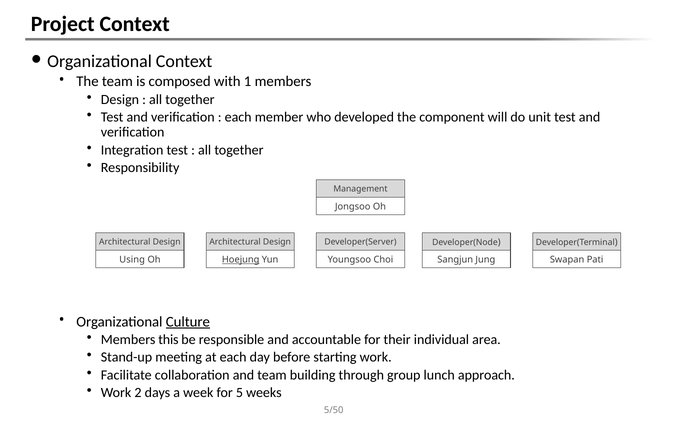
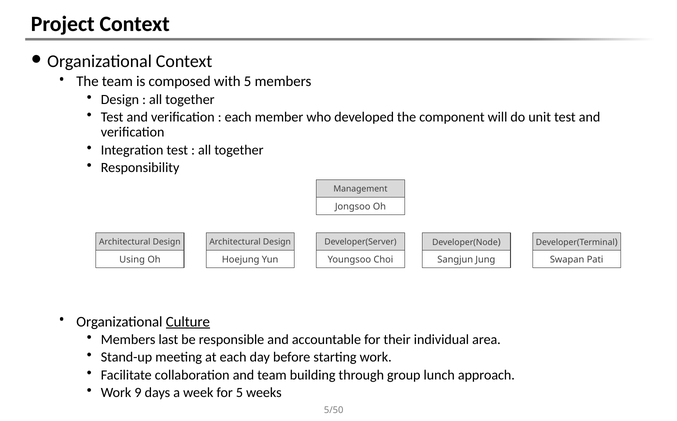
with 1: 1 -> 5
Hoejung underline: present -> none
this: this -> last
2: 2 -> 9
